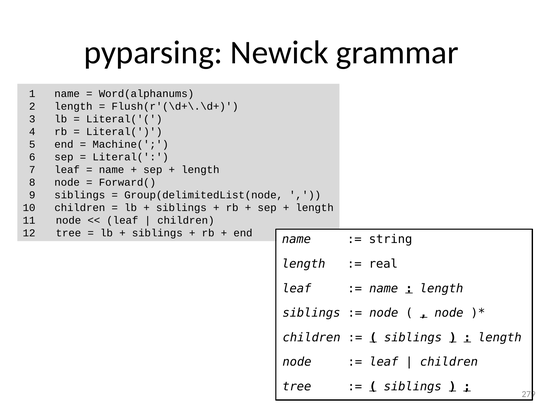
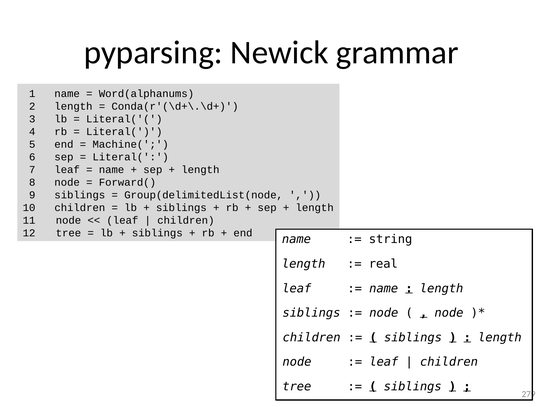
Flush(r'(\d+\.\d+: Flush(r'(\d+\.\d+ -> Conda(r'(\d+\.\d+
